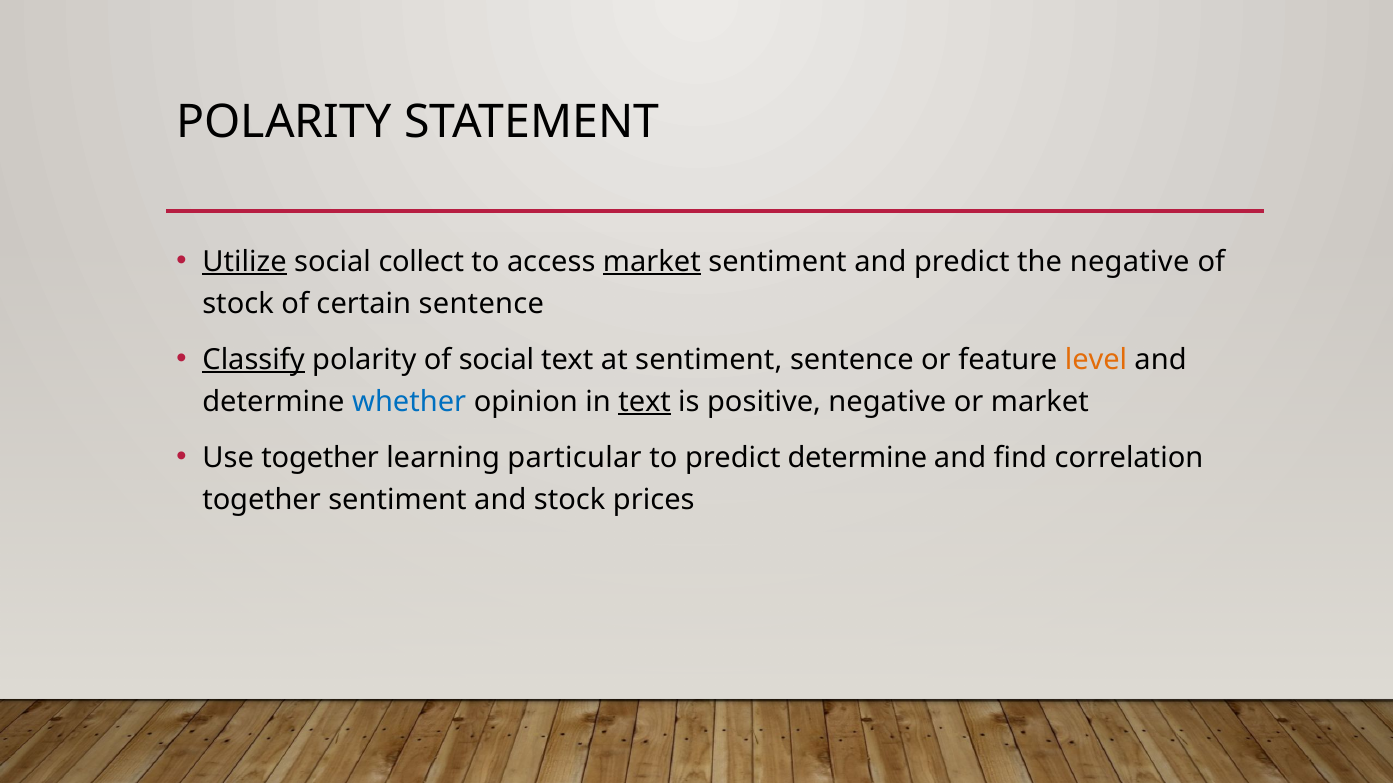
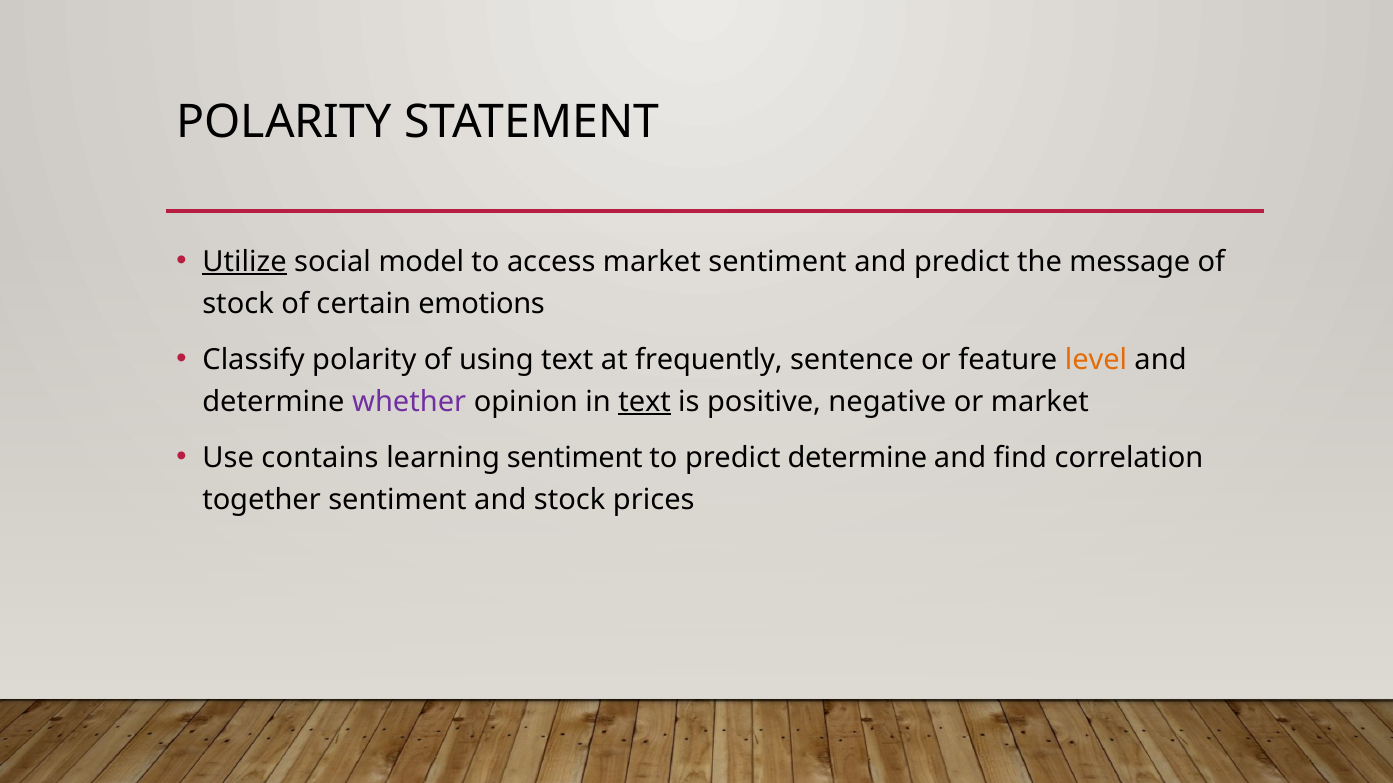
collect: collect -> model
market at (652, 262) underline: present -> none
the negative: negative -> message
certain sentence: sentence -> emotions
Classify underline: present -> none
of social: social -> using
at sentiment: sentiment -> frequently
whether colour: blue -> purple
Use together: together -> contains
learning particular: particular -> sentiment
